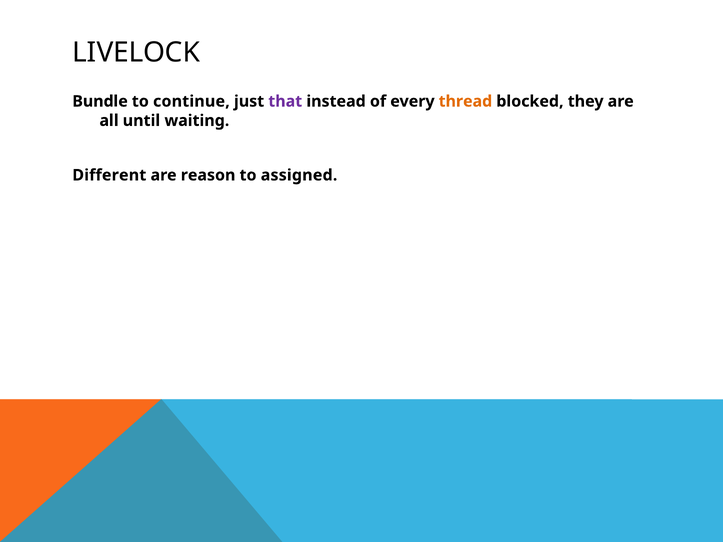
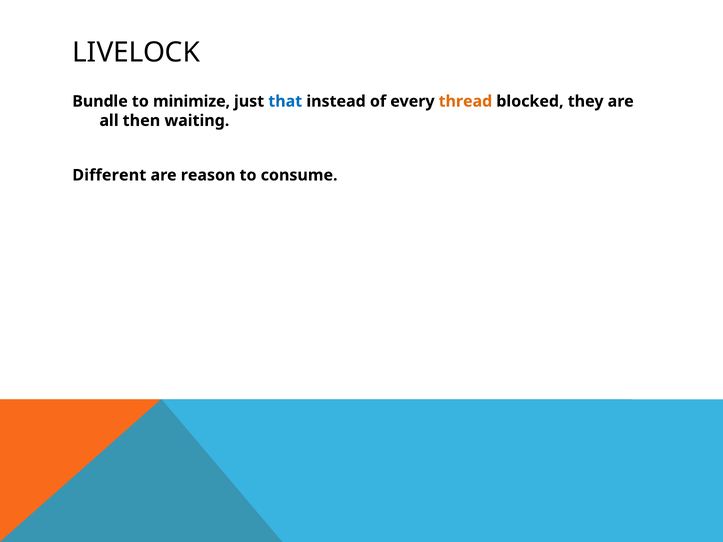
continue: continue -> minimize
that colour: purple -> blue
until: until -> then
assigned: assigned -> consume
